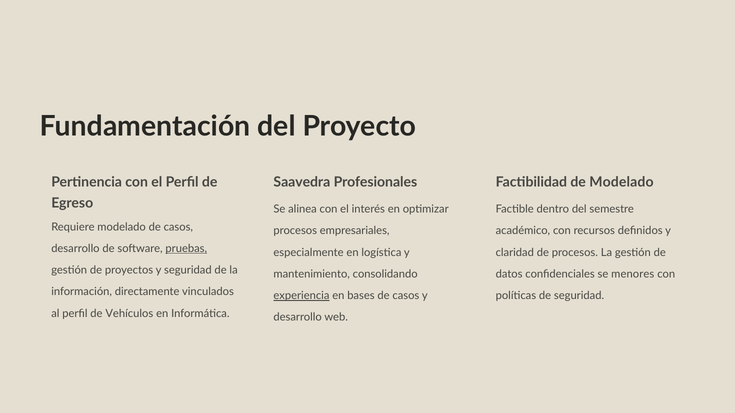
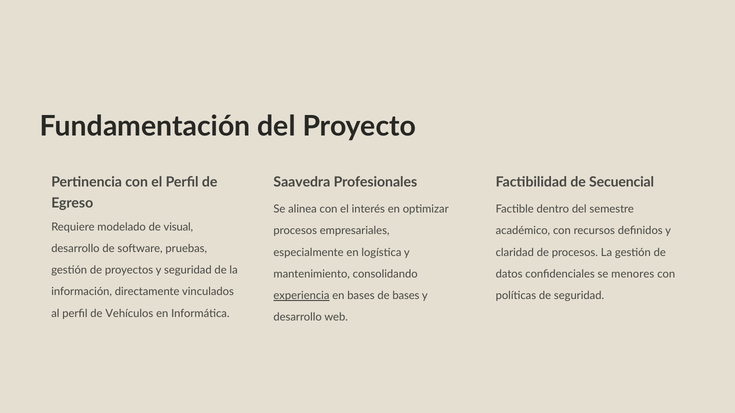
de Modelado: Modelado -> Secuencial
modelado de casos: casos -> visual
pruebas underline: present -> none
bases de casos: casos -> bases
